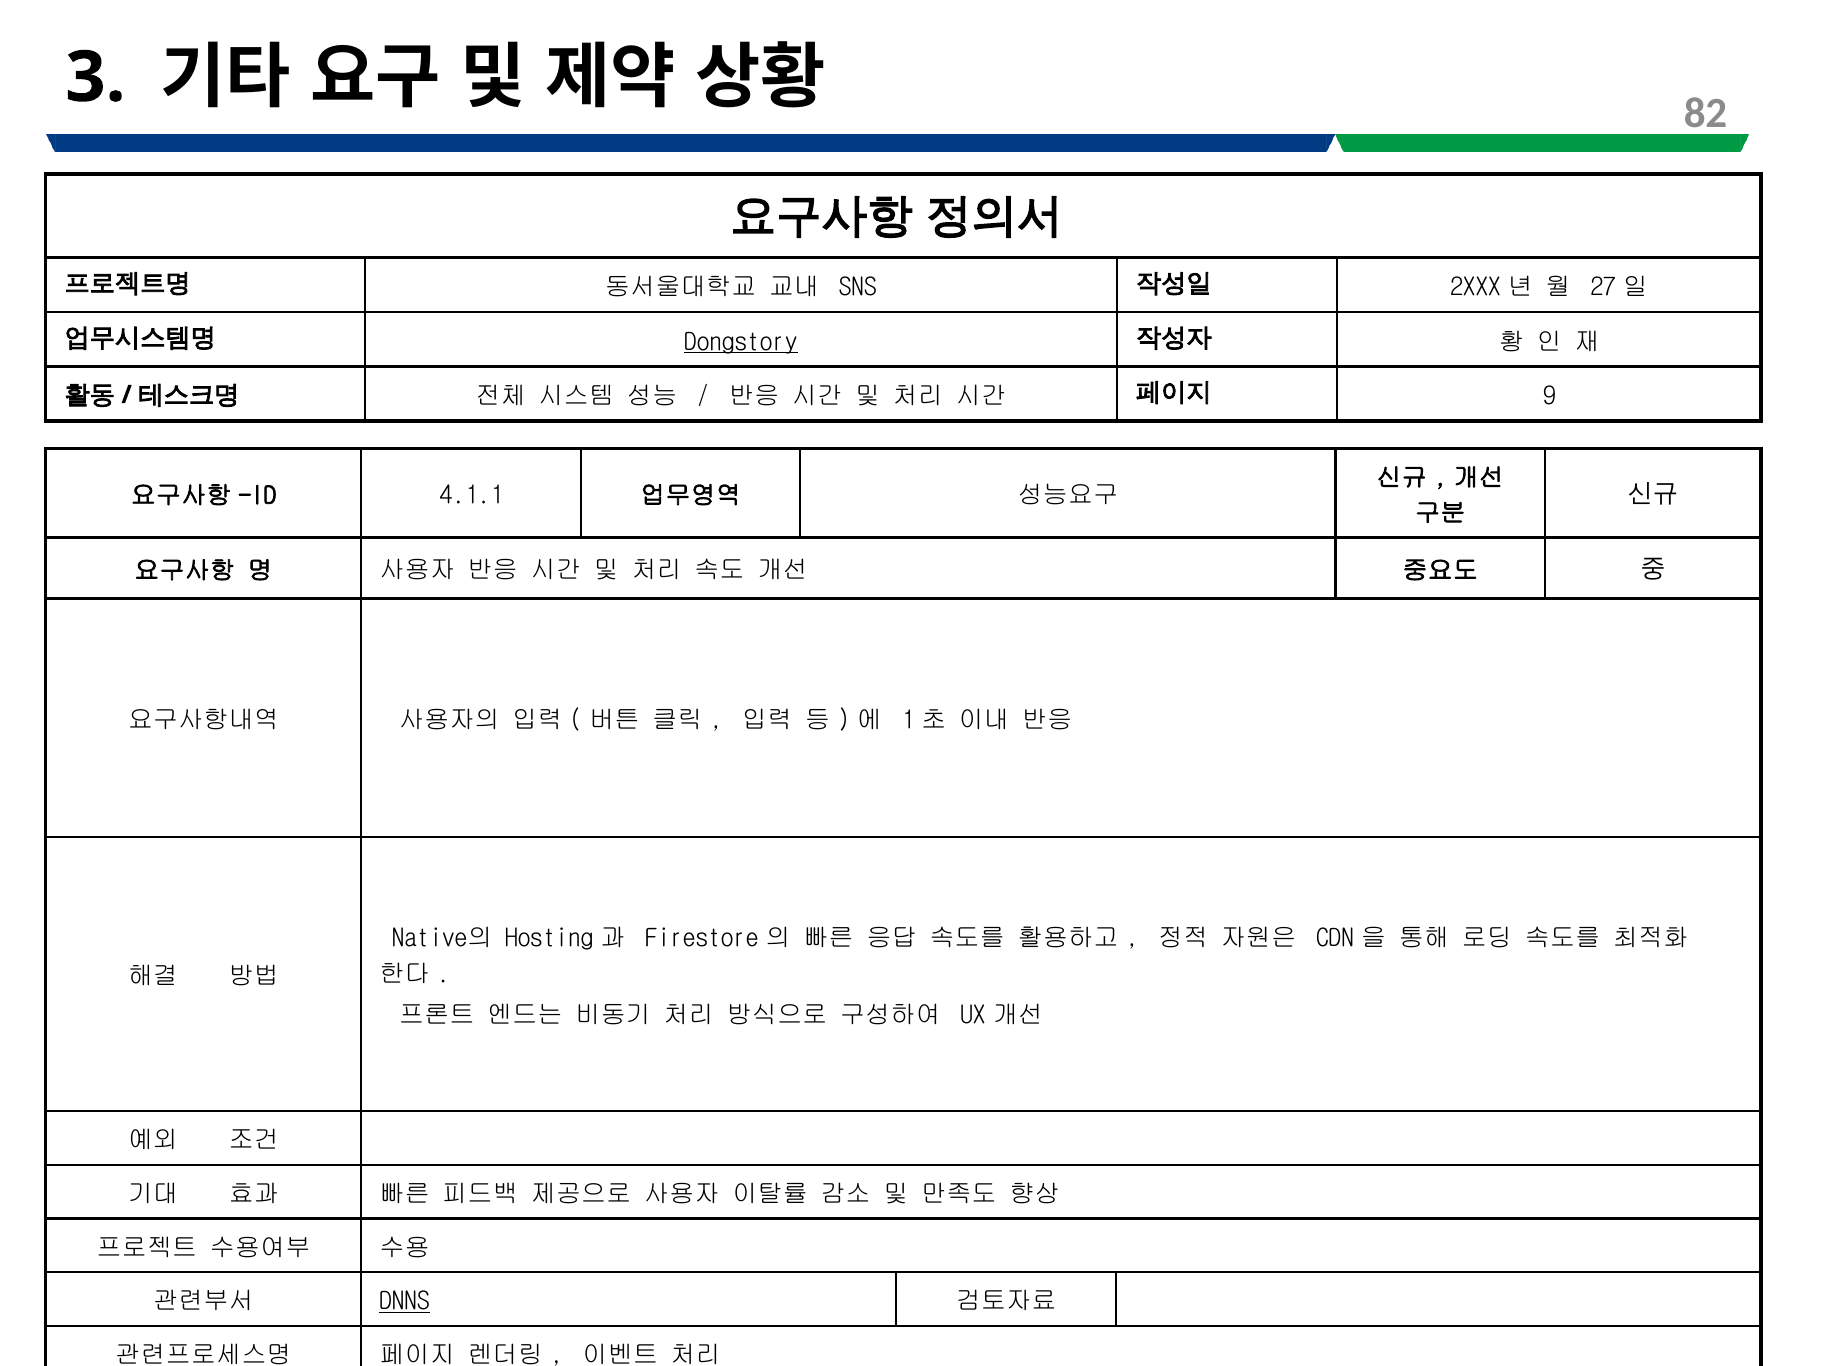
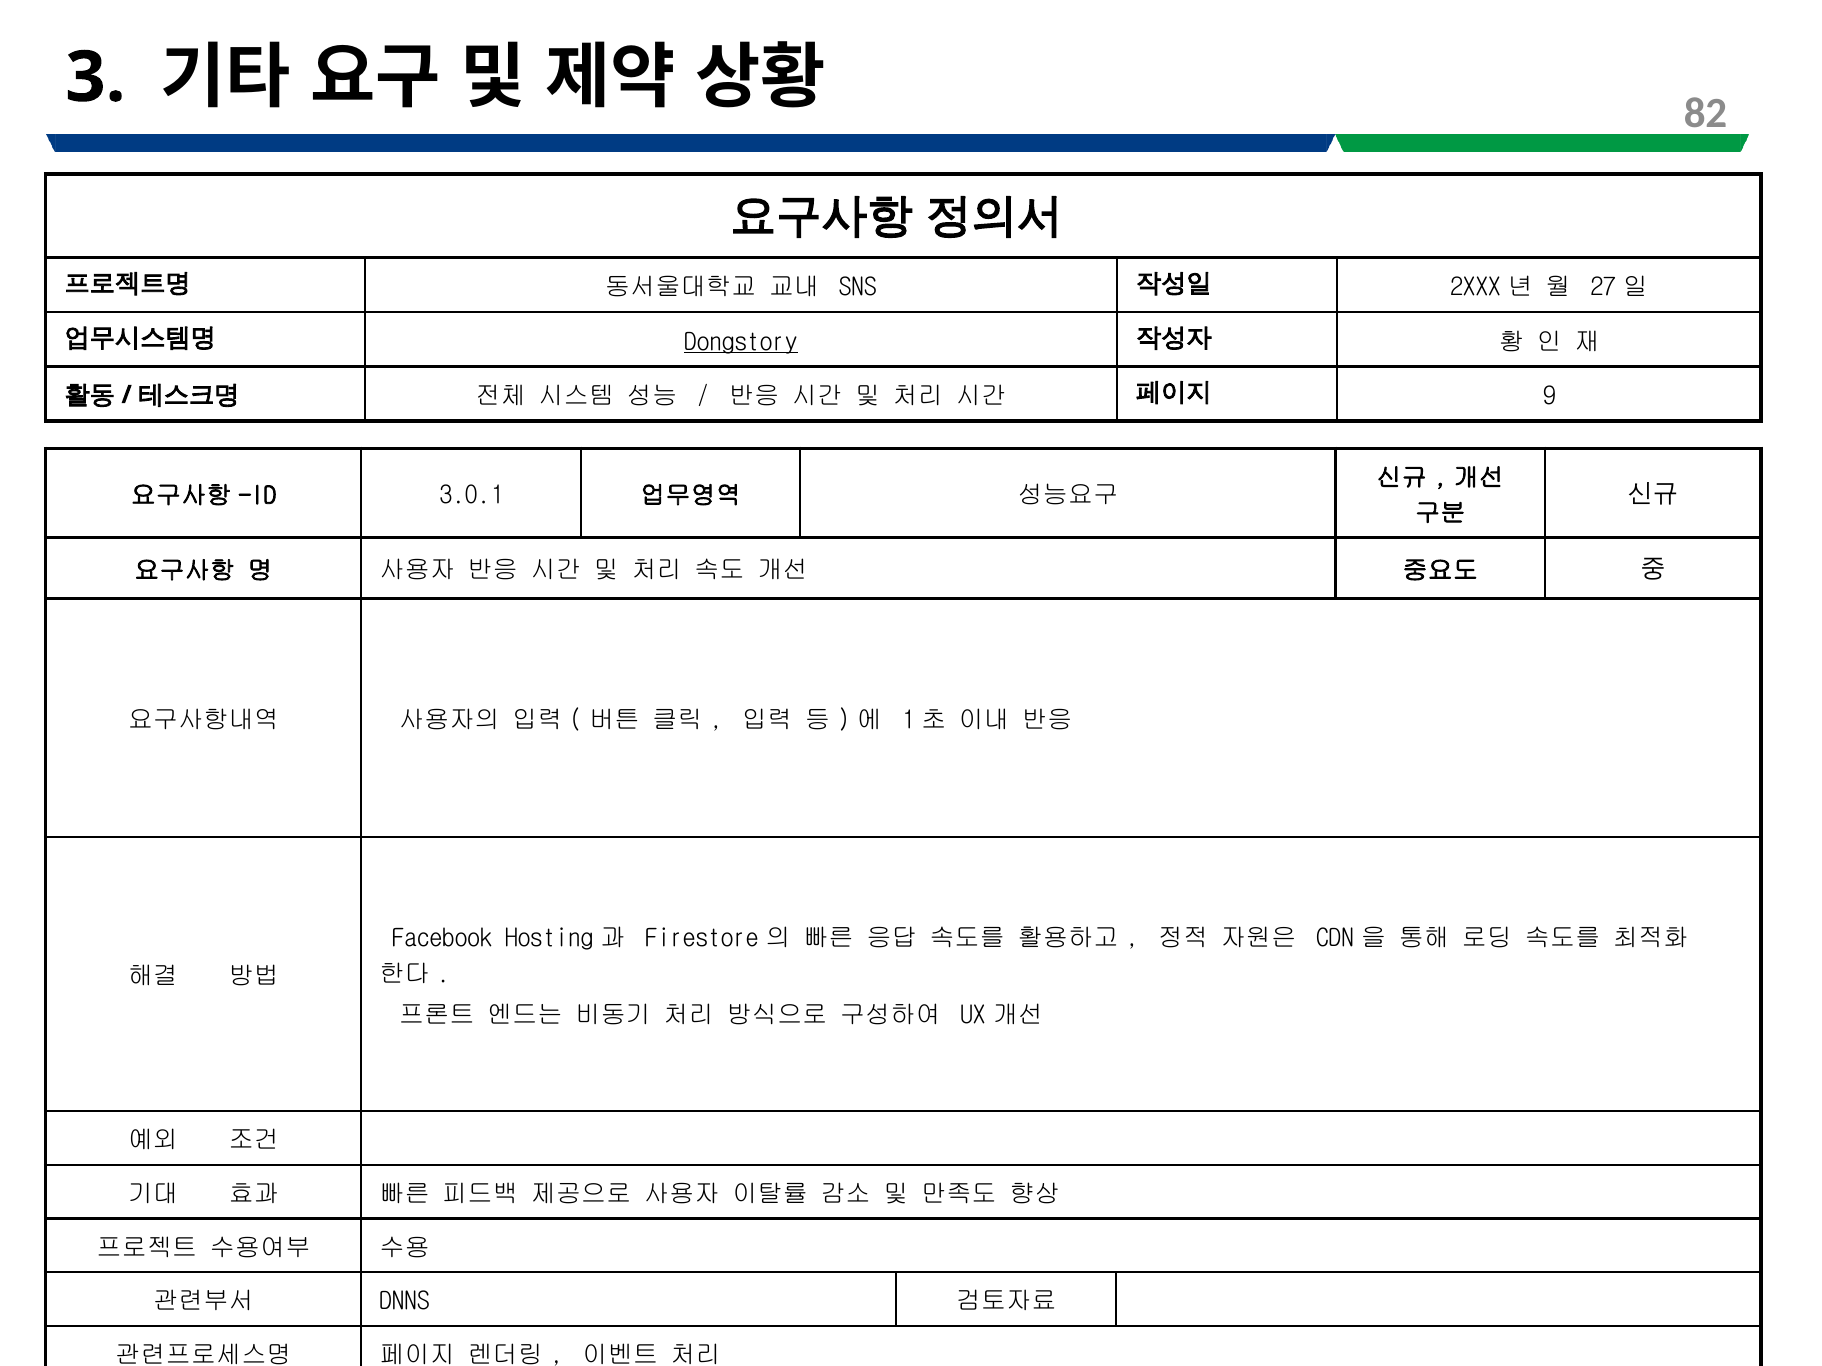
4.1.1: 4.1.1 -> 3.0.1
Native의: Native의 -> Facebook
DNNS underline: present -> none
